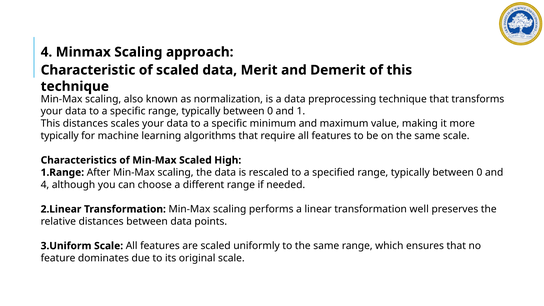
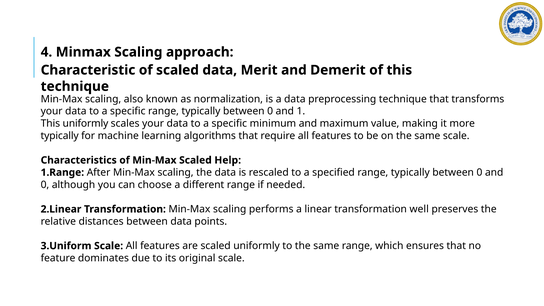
This distances: distances -> uniformly
High: High -> Help
4 at (45, 185): 4 -> 0
